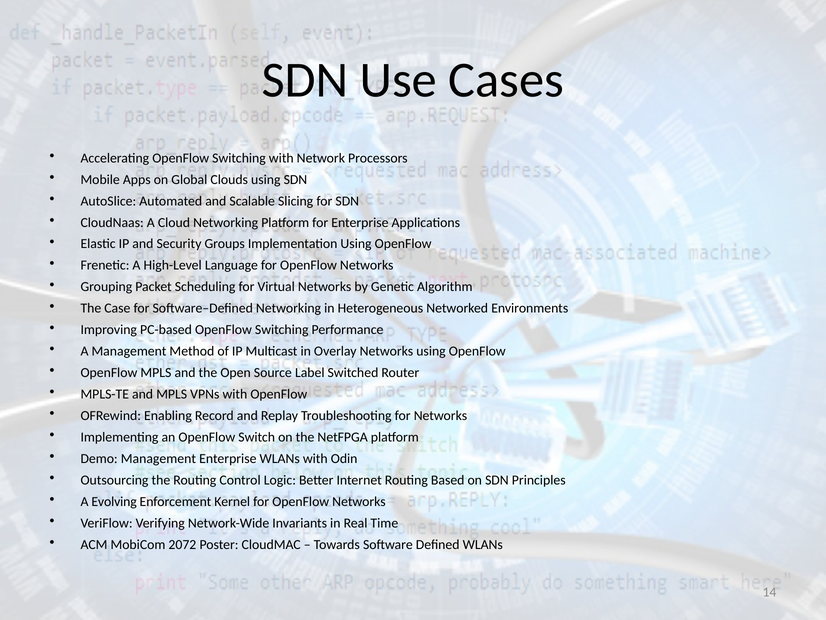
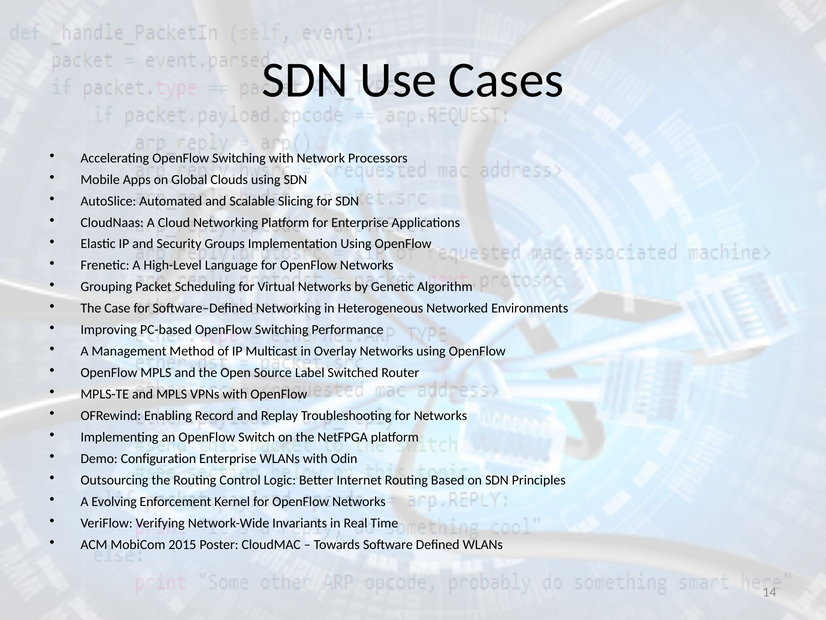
Demo Management: Management -> Configuration
2072: 2072 -> 2015
